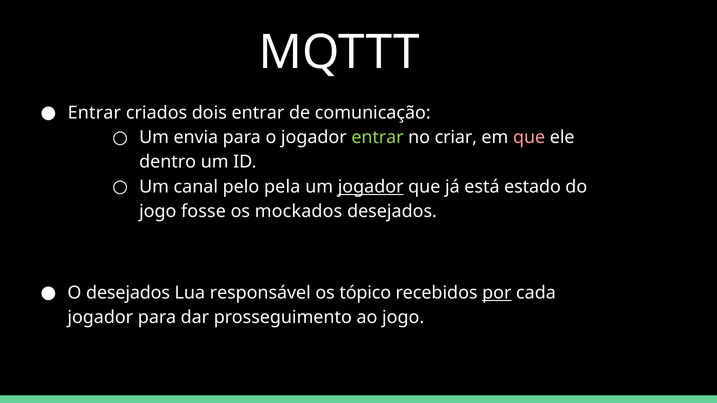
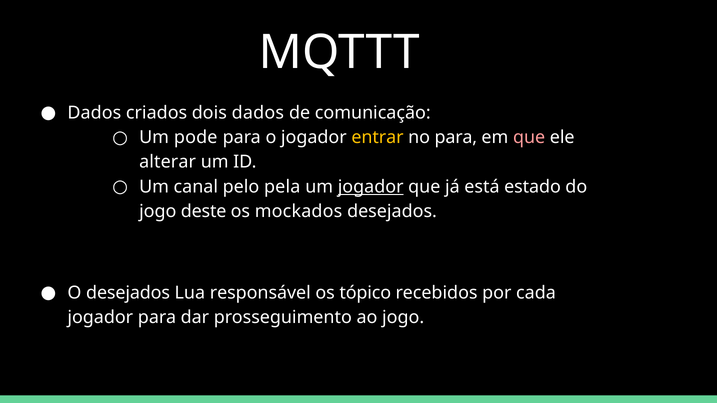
Entrar at (94, 113): Entrar -> Dados
dois entrar: entrar -> dados
envia: envia -> pode
entrar at (377, 137) colour: light green -> yellow
no criar: criar -> para
dentro: dentro -> alterar
fosse: fosse -> deste
por underline: present -> none
